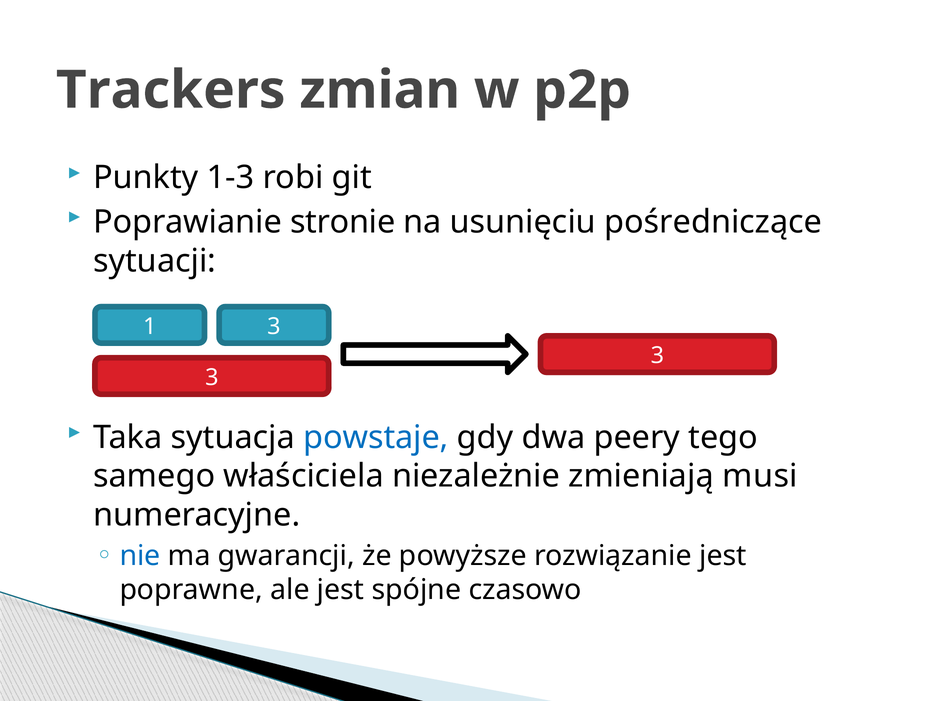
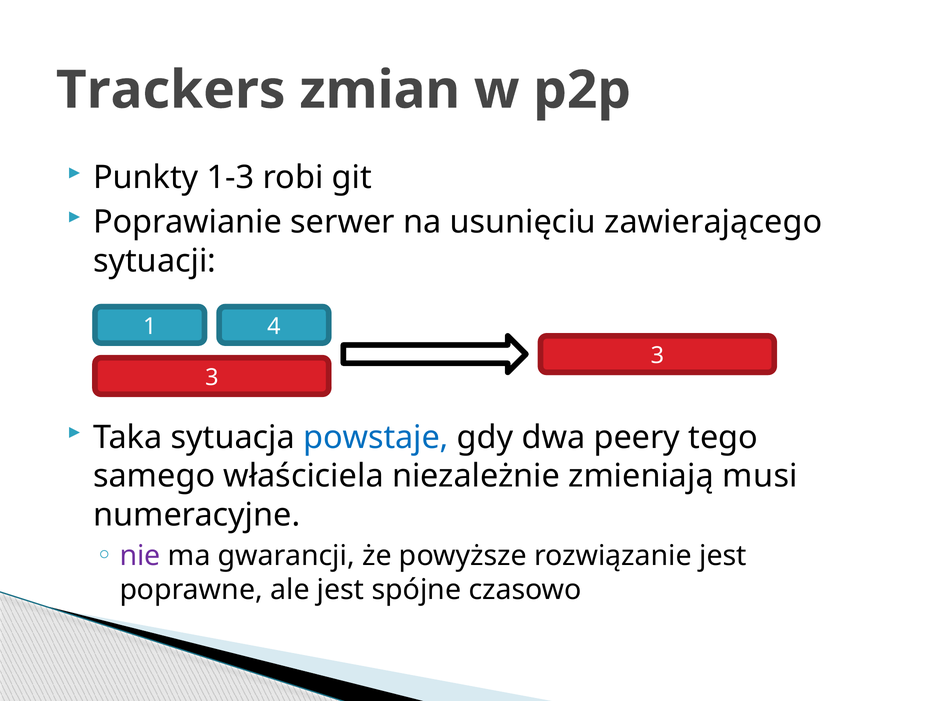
stronie: stronie -> serwer
pośredniczące: pośredniczące -> zawierającego
1 3: 3 -> 4
nie colour: blue -> purple
